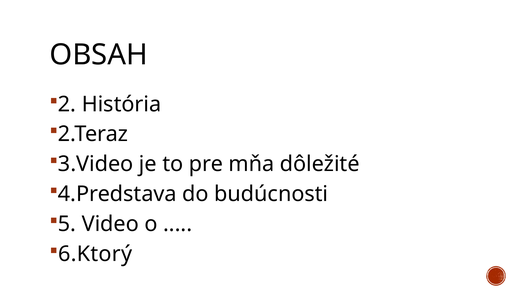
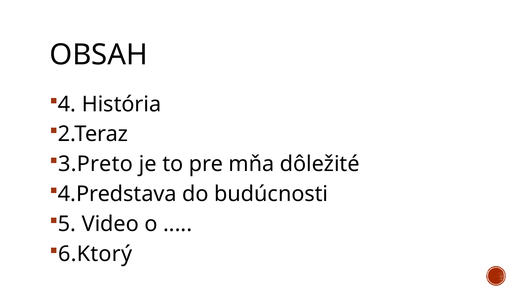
2: 2 -> 4
3.Video: 3.Video -> 3.Preto
